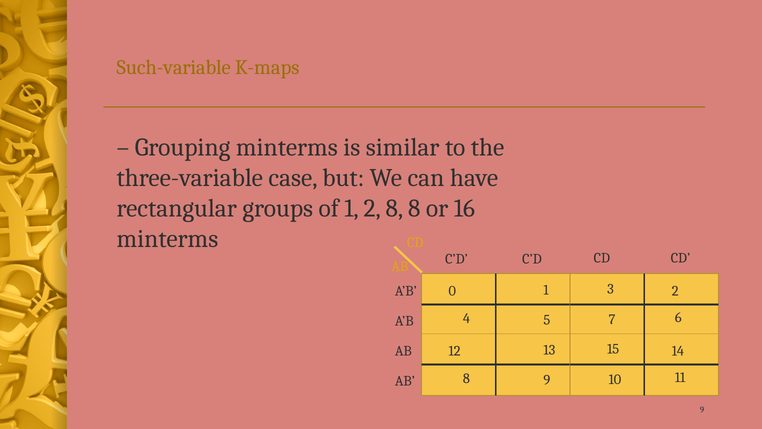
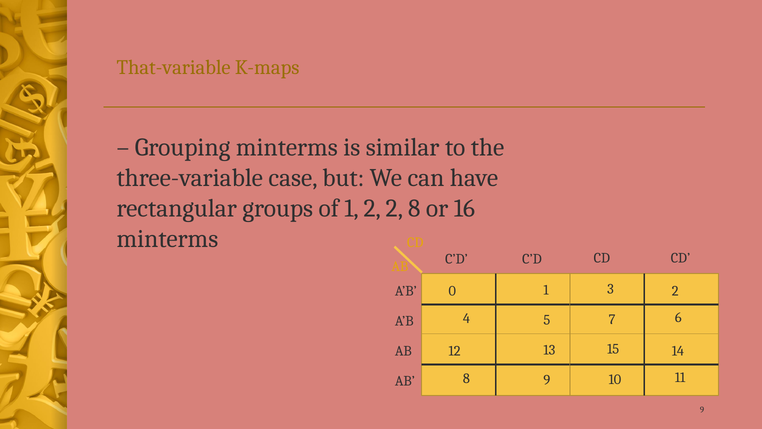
Such-variable: Such-variable -> That-variable
2 8: 8 -> 2
